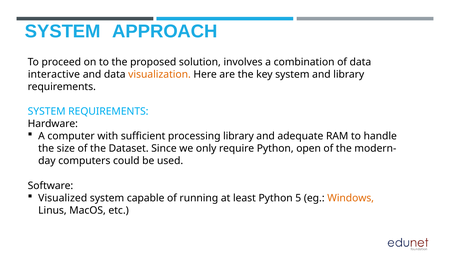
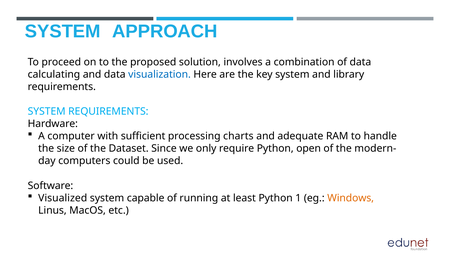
interactive: interactive -> calculating
visualization colour: orange -> blue
processing library: library -> charts
5: 5 -> 1
